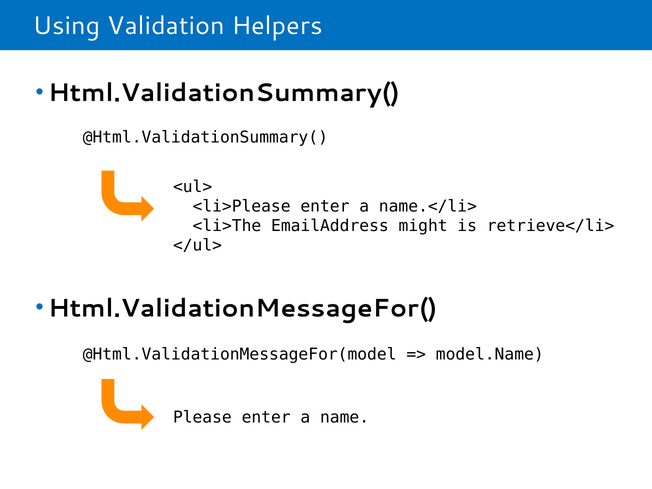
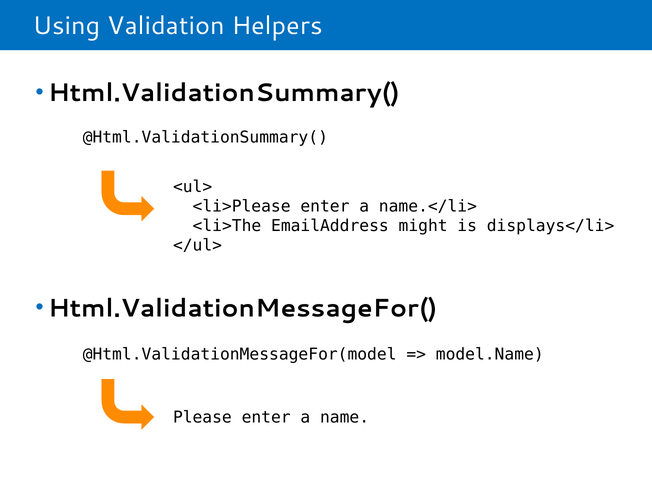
retrieve</li>: retrieve</li> -> displays</li>
